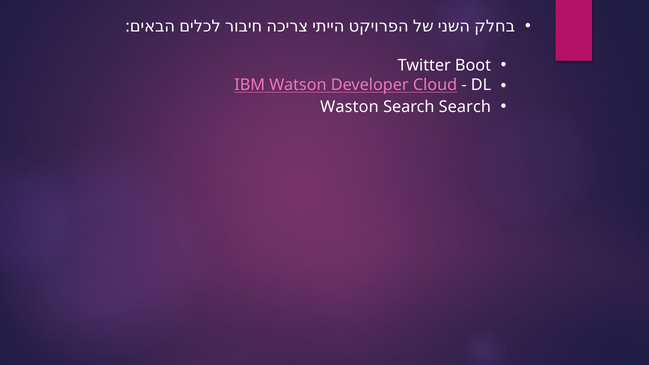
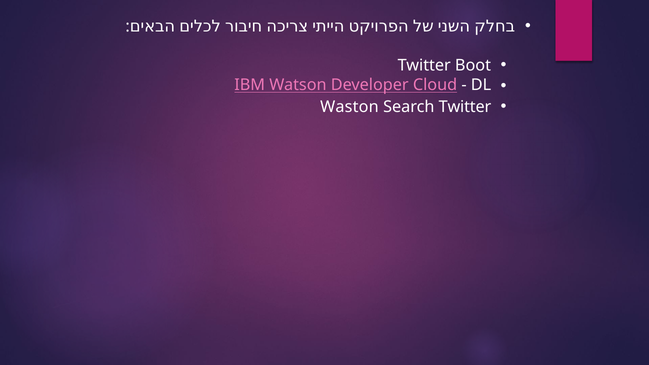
Search Search: Search -> Twitter
